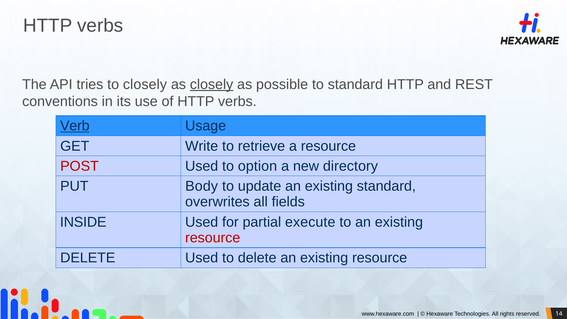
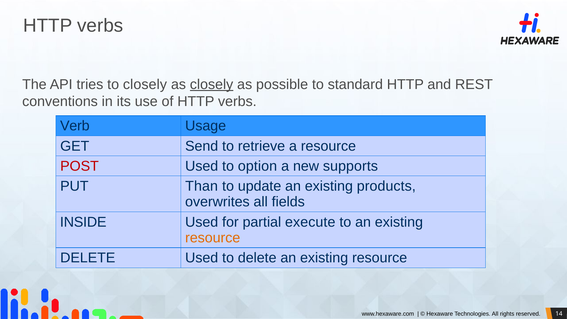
Verb underline: present -> none
Write: Write -> Send
directory: directory -> supports
Body: Body -> Than
existing standard: standard -> products
resource at (213, 238) colour: red -> orange
